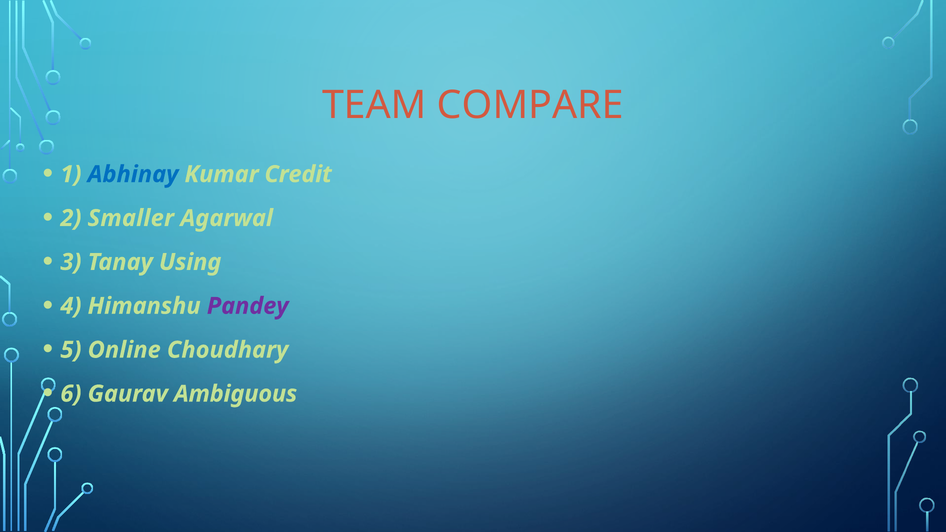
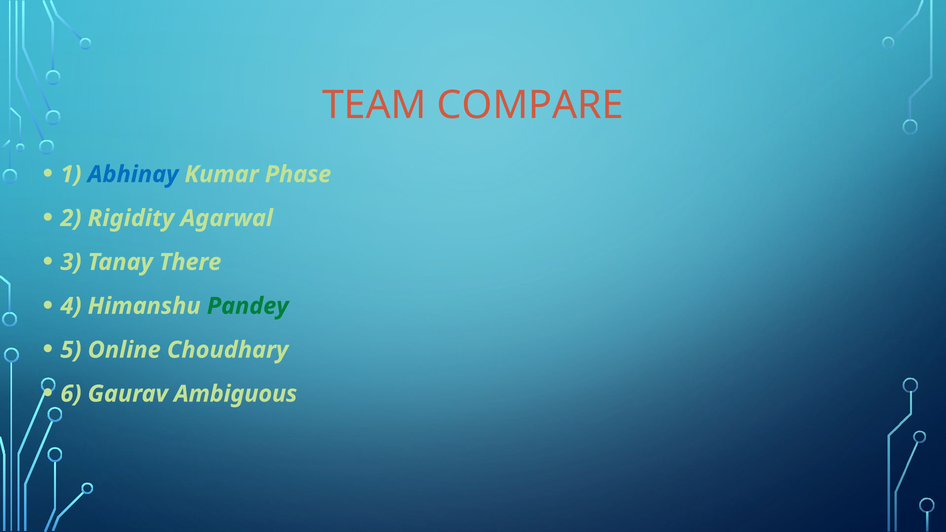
Credit: Credit -> Phase
Smaller: Smaller -> Rigidity
Using: Using -> There
Pandey colour: purple -> green
